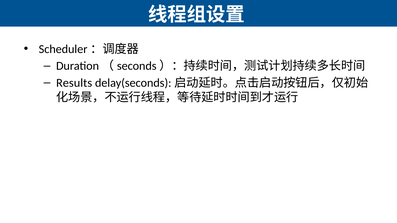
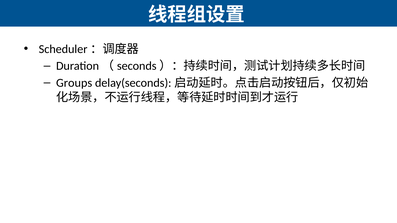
Results: Results -> Groups
